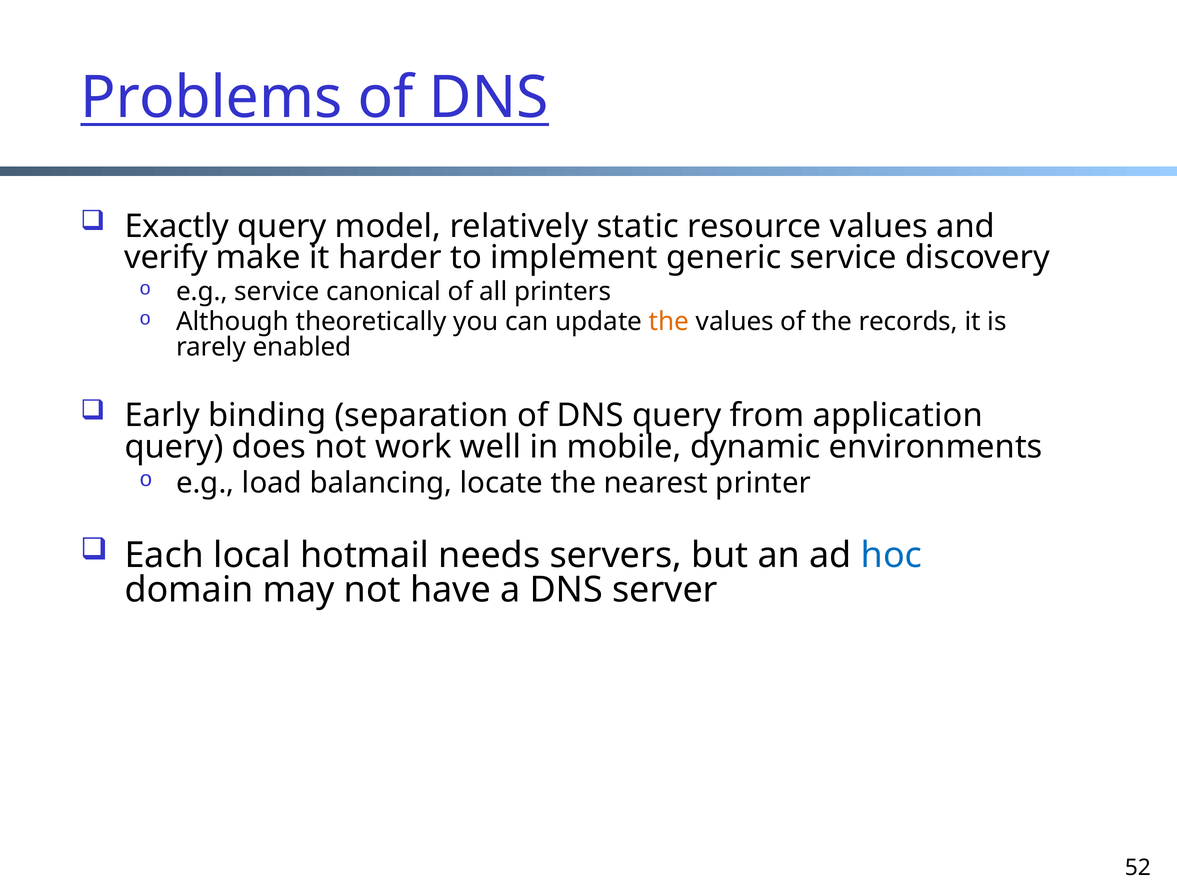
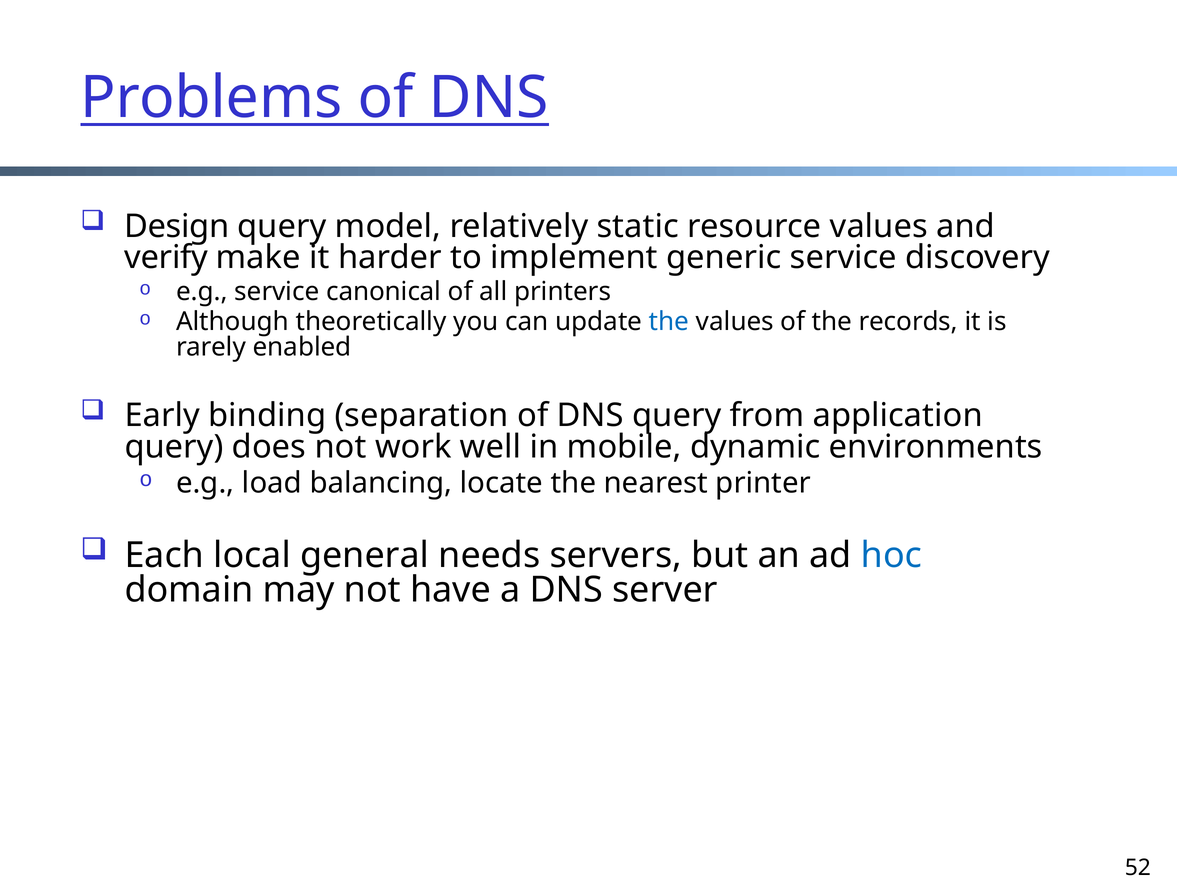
Exactly: Exactly -> Design
the at (669, 322) colour: orange -> blue
hotmail: hotmail -> general
